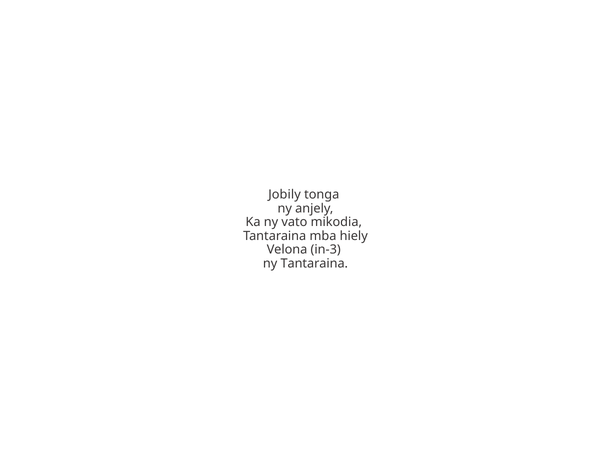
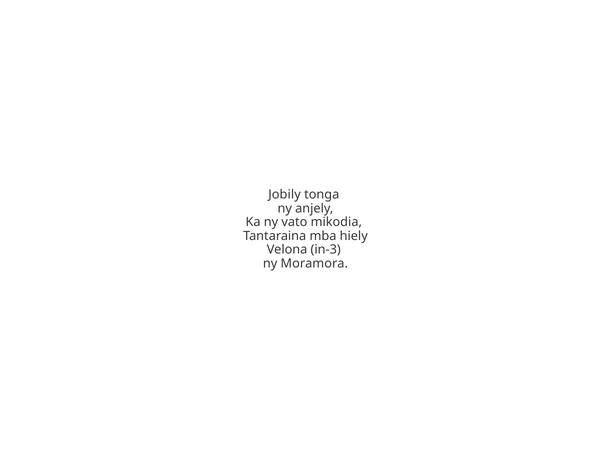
ny Tantaraina: Tantaraina -> Moramora
